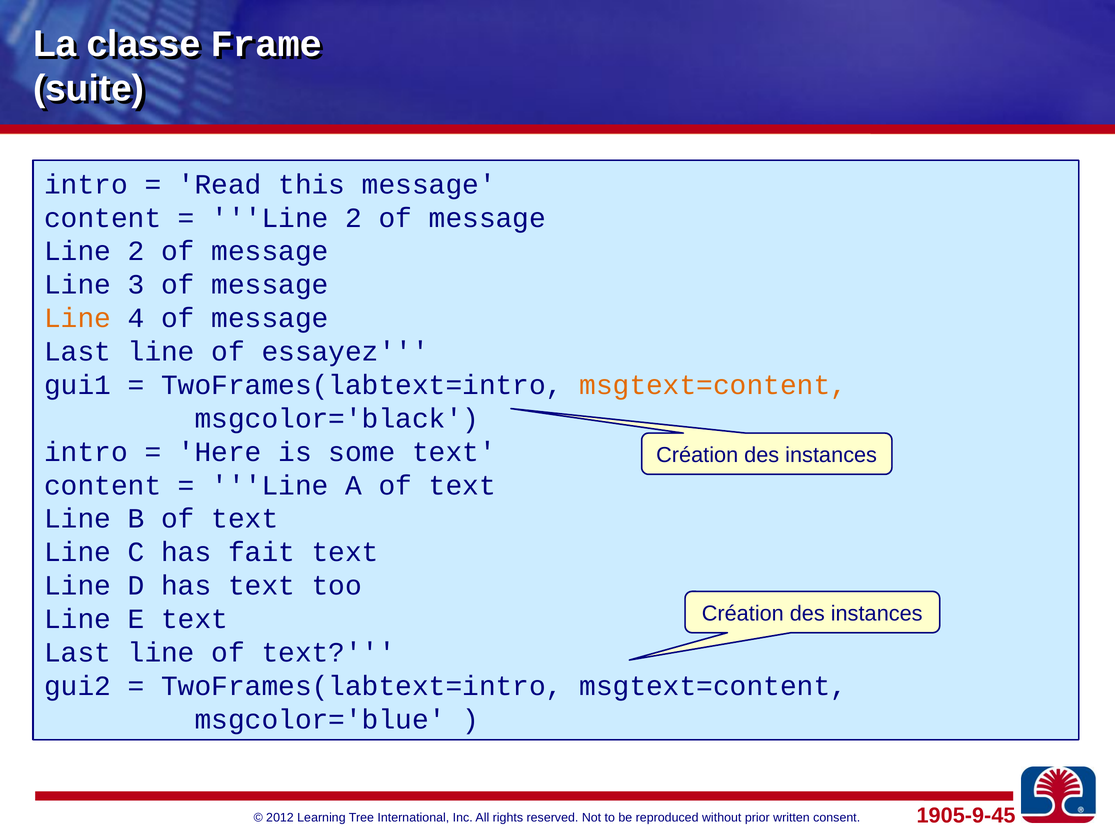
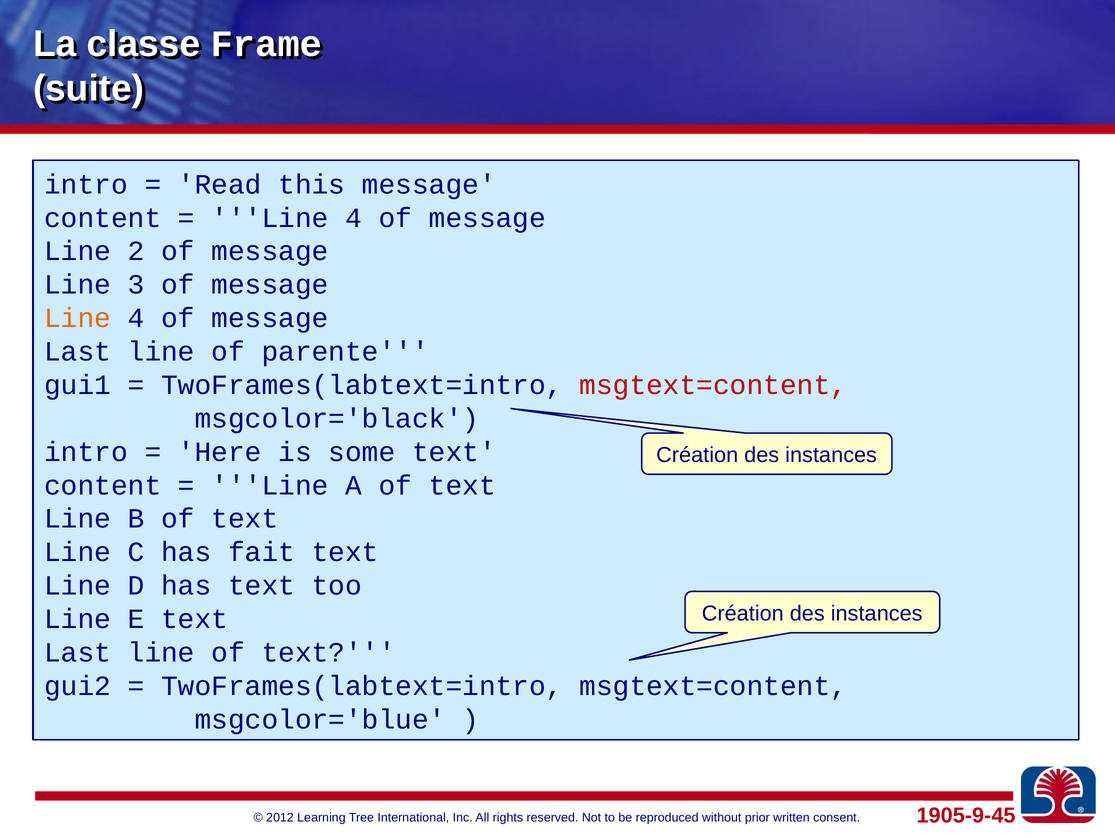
2 at (354, 218): 2 -> 4
essayez: essayez -> parente
msgtext=content at (713, 385) colour: orange -> red
